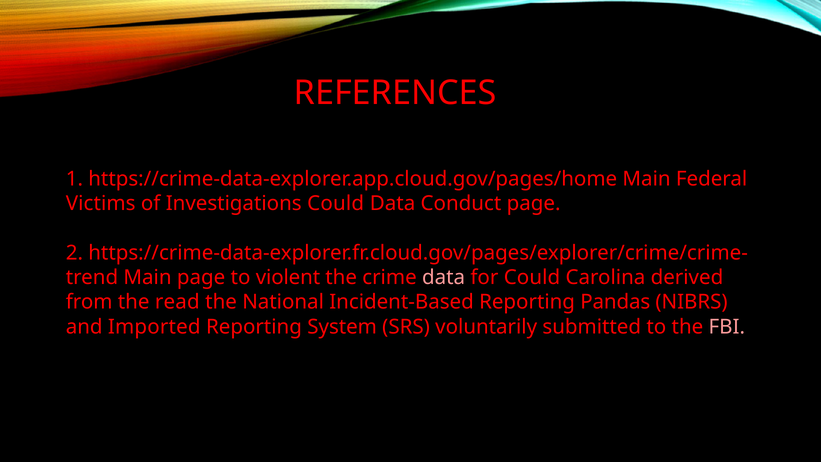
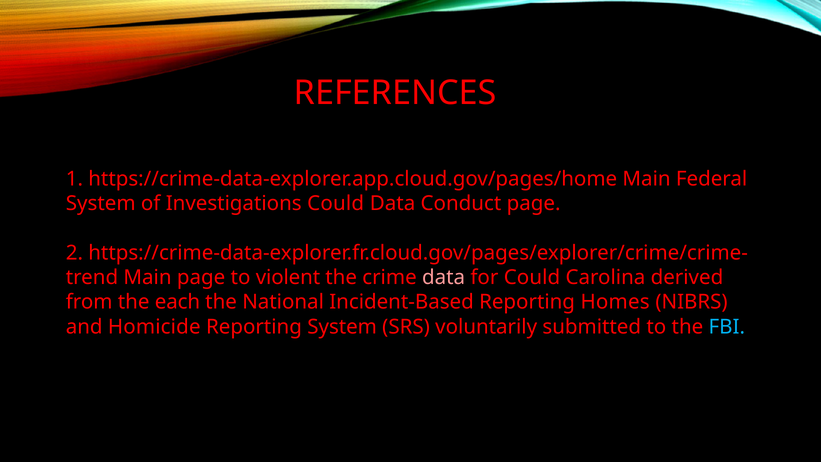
Victims at (101, 203): Victims -> System
read: read -> each
Pandas: Pandas -> Homes
Imported: Imported -> Homicide
FBI colour: pink -> light blue
